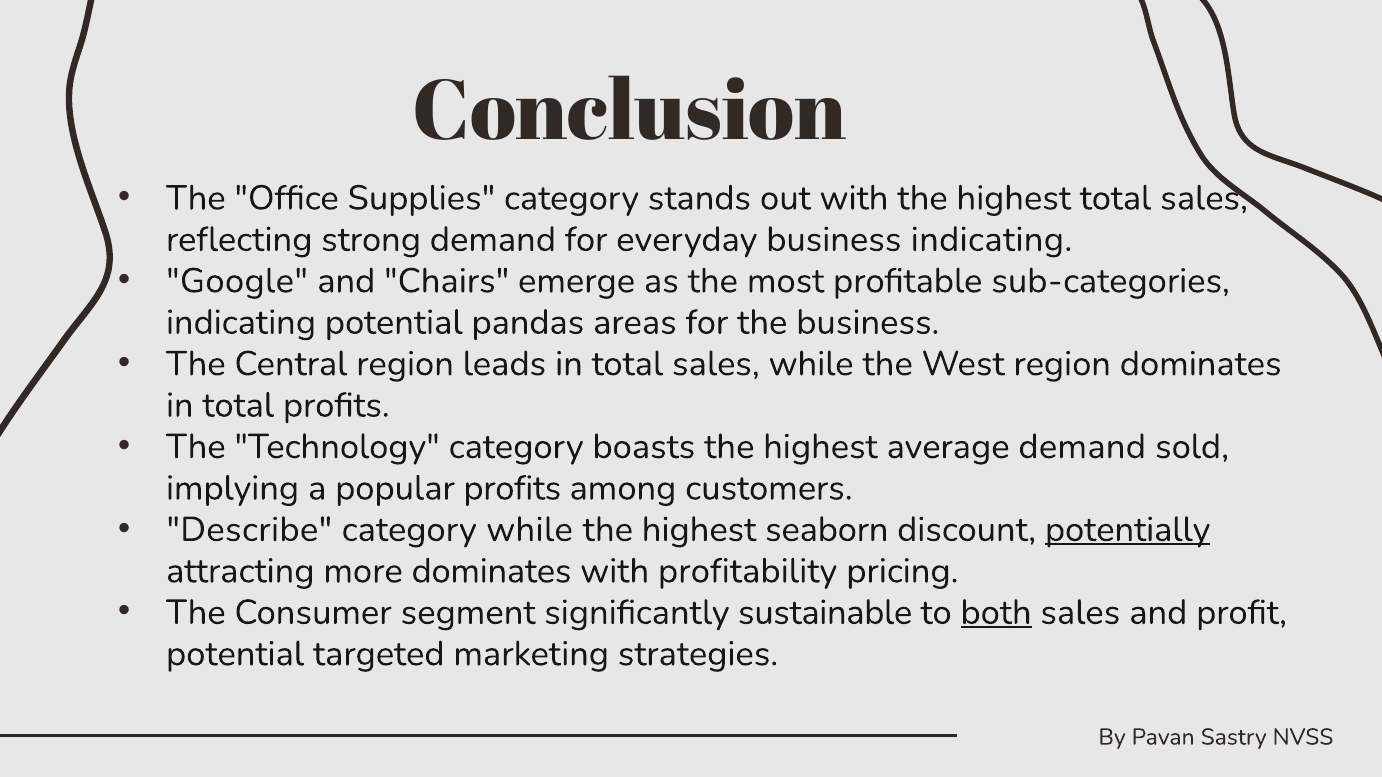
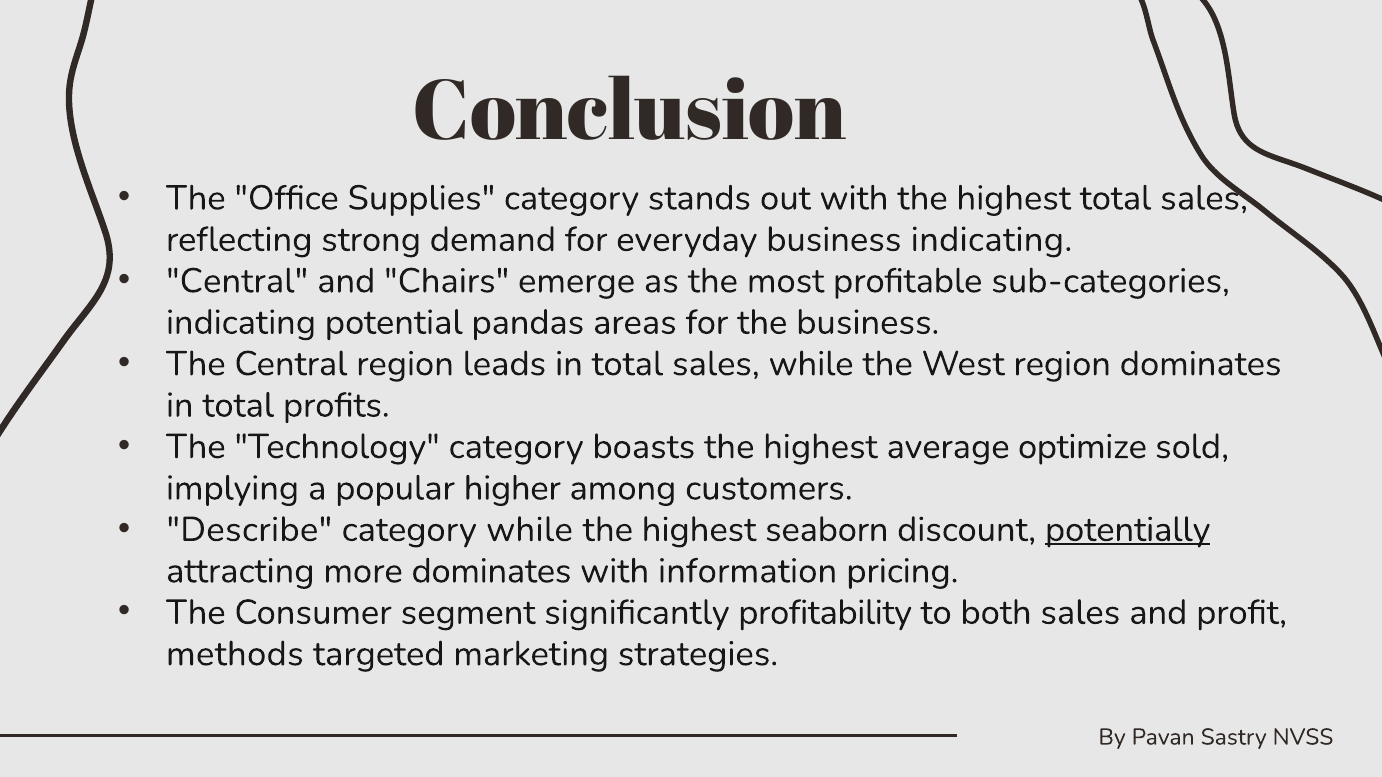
Google at (237, 281): Google -> Central
average demand: demand -> optimize
popular profits: profits -> higher
profitability: profitability -> information
sustainable: sustainable -> profitability
both underline: present -> none
potential at (235, 654): potential -> methods
